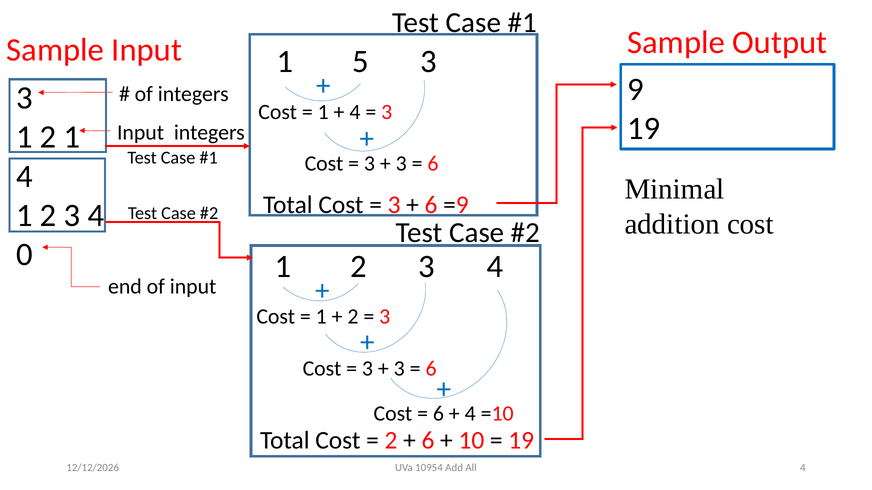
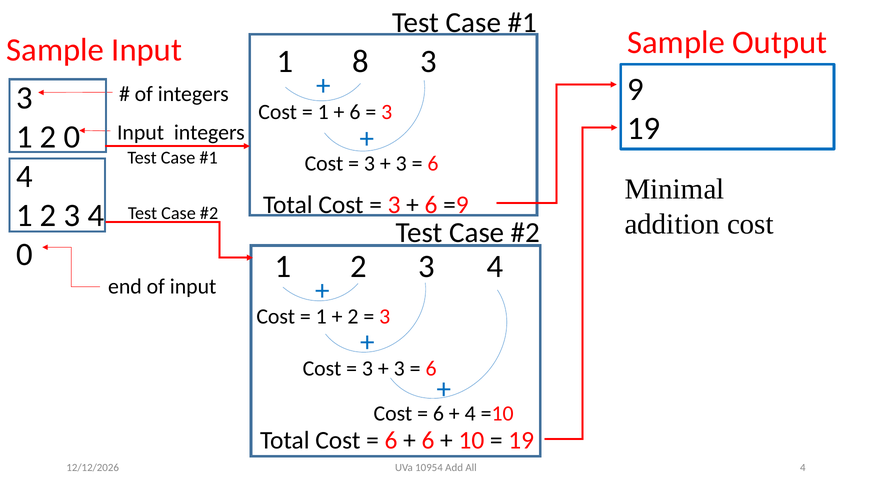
5: 5 -> 8
4 at (355, 112): 4 -> 6
2 1: 1 -> 0
2 at (391, 441): 2 -> 6
